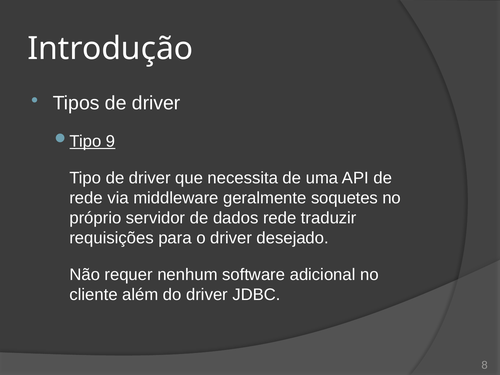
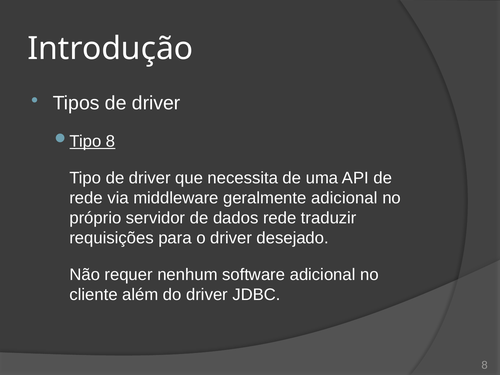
9 at (111, 141): 9 -> 8
geralmente soquetes: soquetes -> adicional
